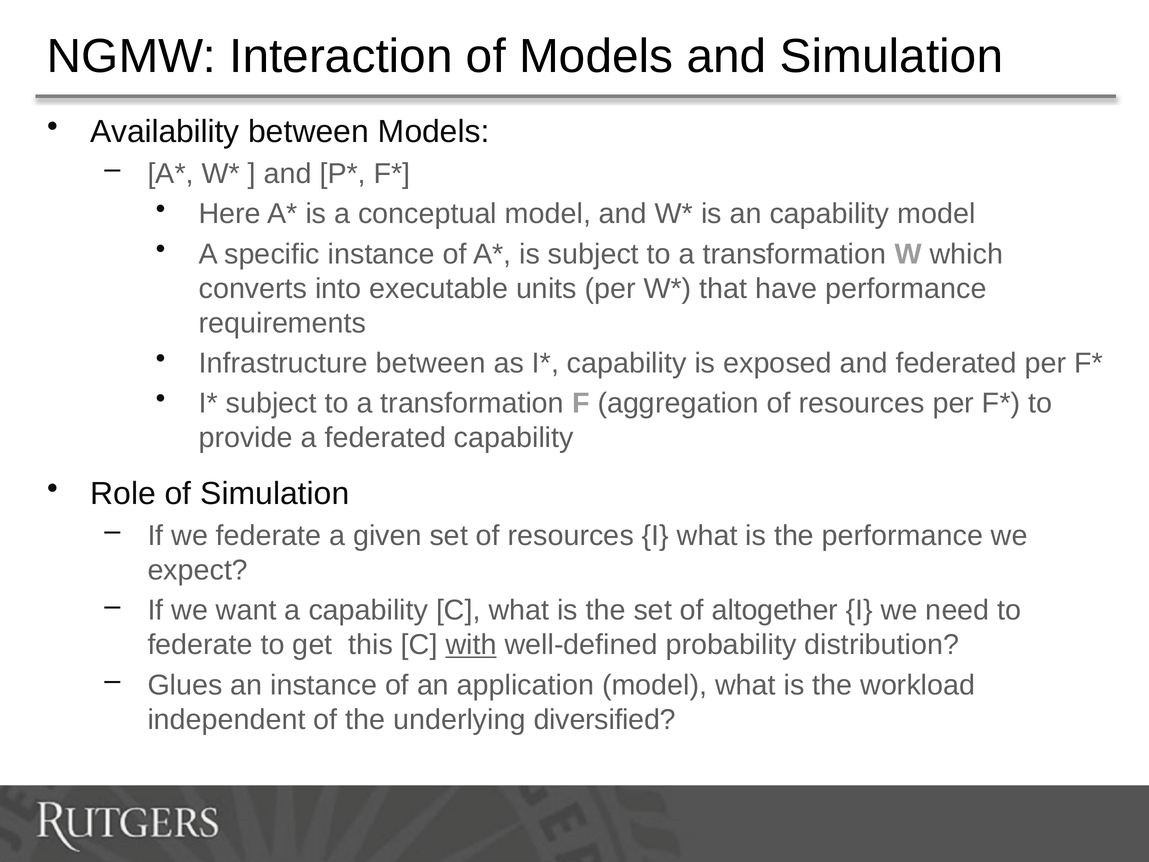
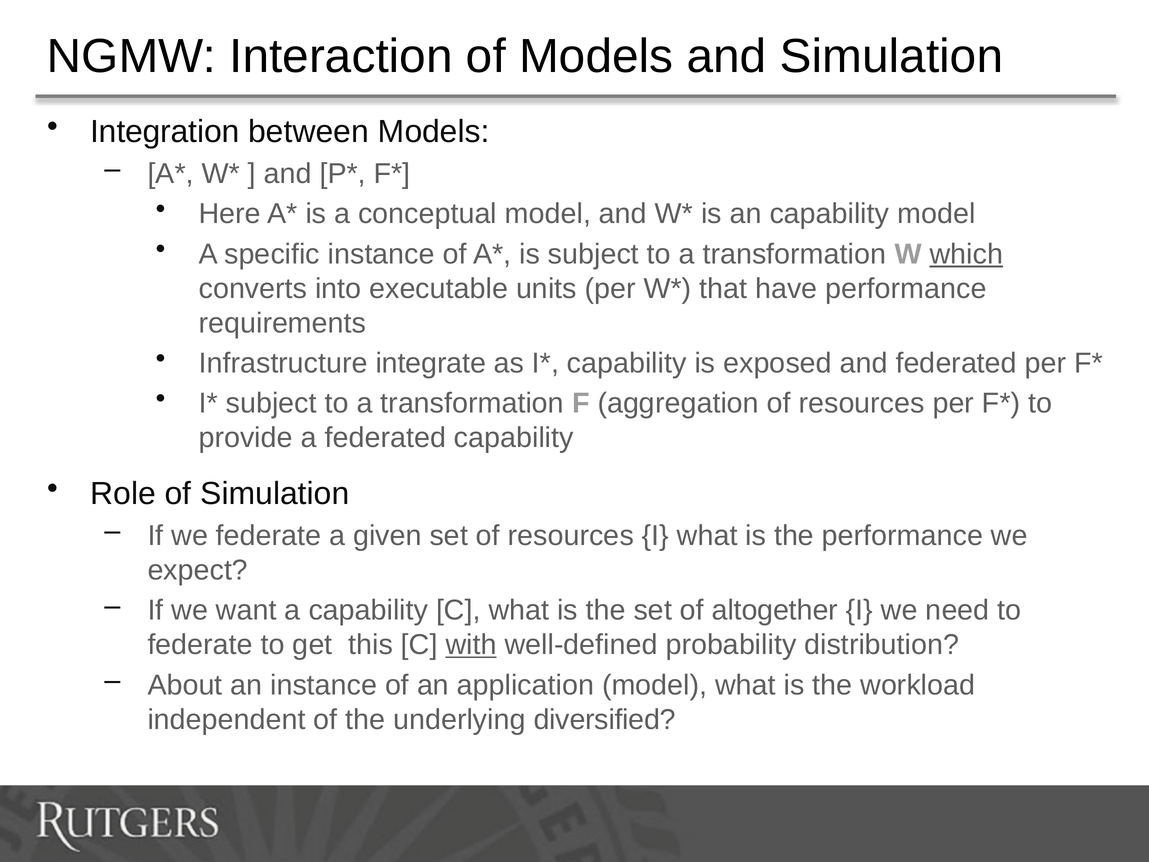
Availability: Availability -> Integration
which underline: none -> present
Infrastructure between: between -> integrate
Glues: Glues -> About
